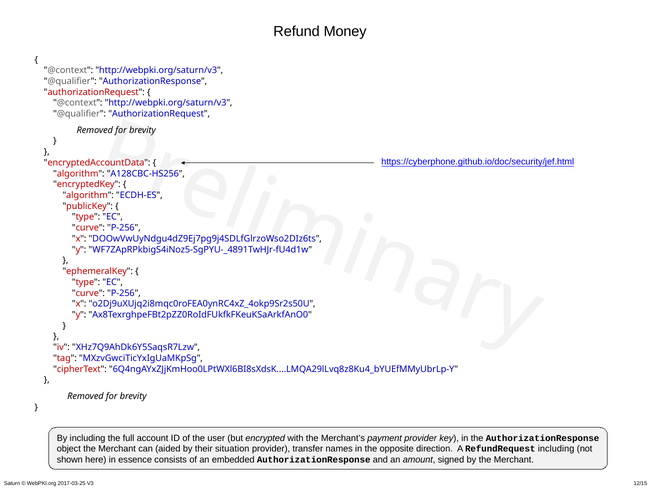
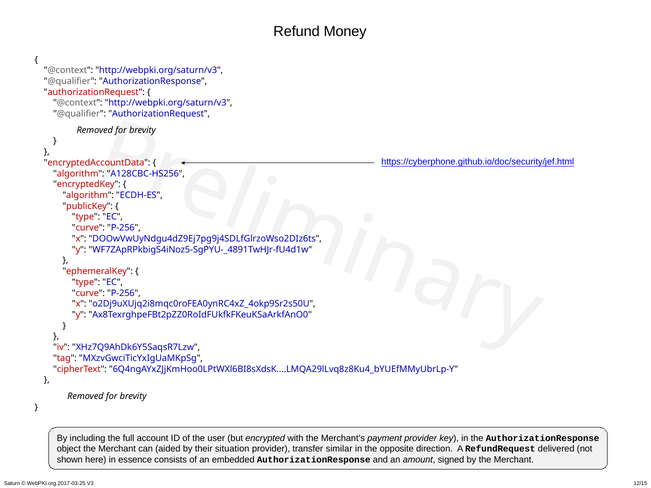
names: names -> similar
RefundRequest including: including -> delivered
